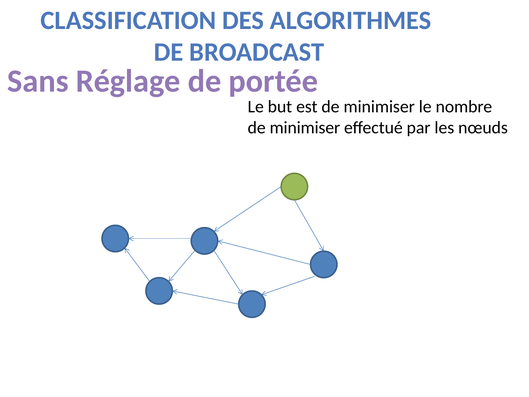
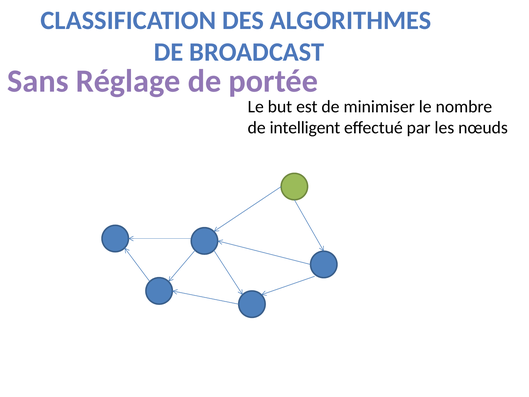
minimiser at (305, 128): minimiser -> intelligent
